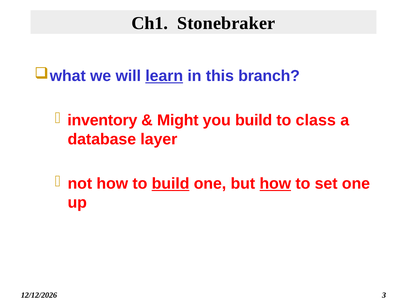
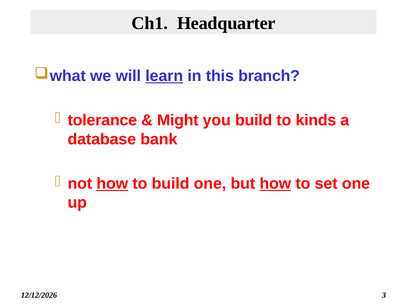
Stonebraker: Stonebraker -> Headquarter
inventory: inventory -> tolerance
class: class -> kinds
layer: layer -> bank
how at (112, 184) underline: none -> present
build at (171, 184) underline: present -> none
